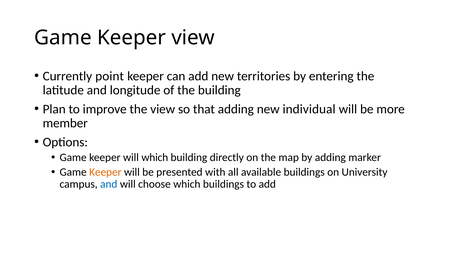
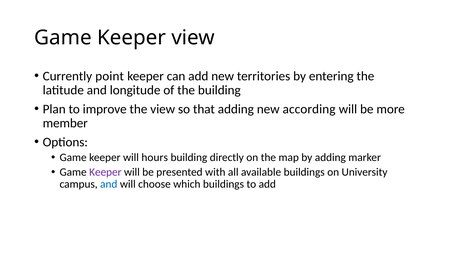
individual: individual -> according
will which: which -> hours
Keeper at (105, 172) colour: orange -> purple
